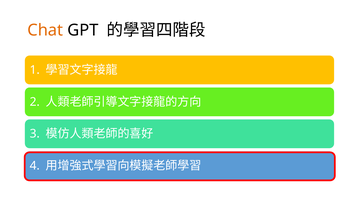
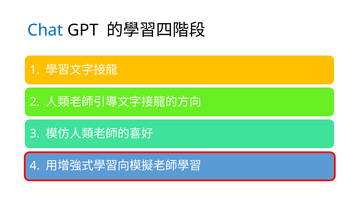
Chat colour: orange -> blue
